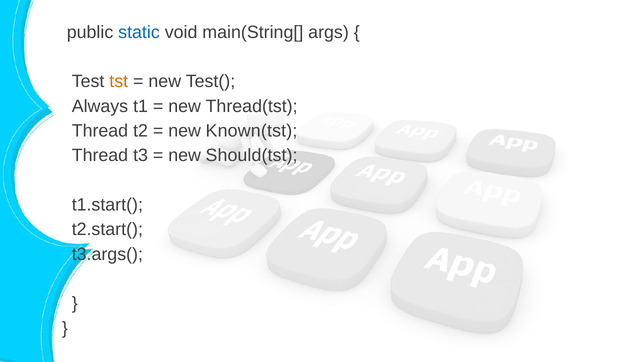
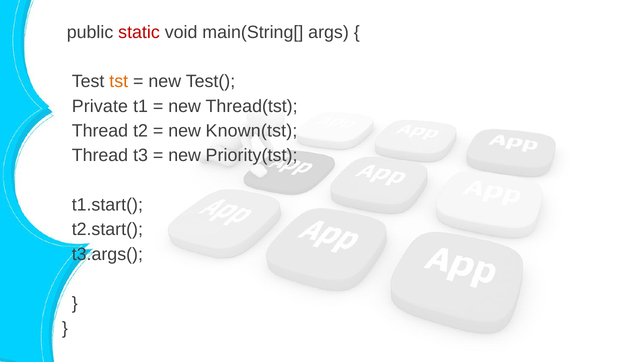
static colour: blue -> red
Always: Always -> Private
Should(tst: Should(tst -> Priority(tst
